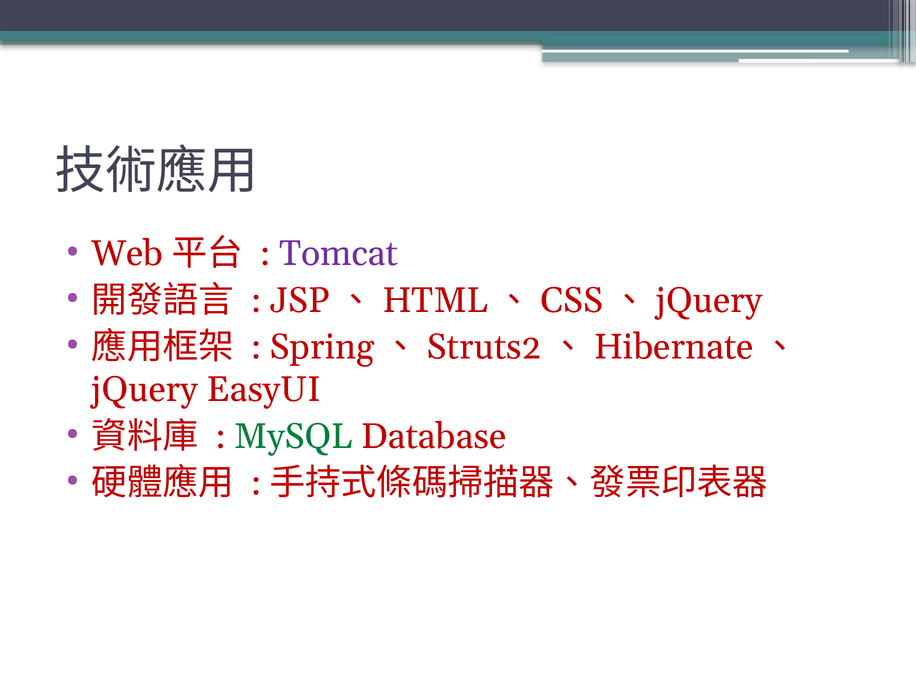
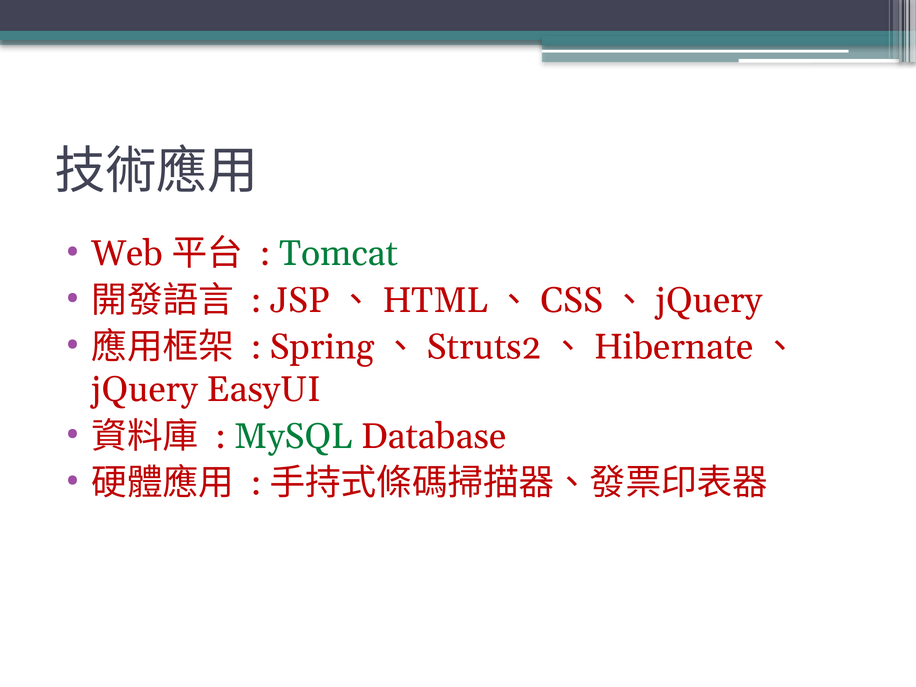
Tomcat colour: purple -> green
